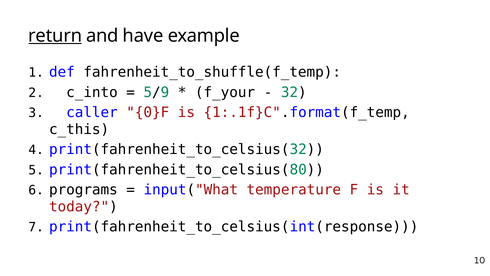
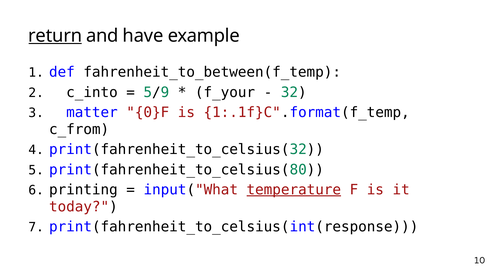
fahrenheit_to_shuffle(f_temp: fahrenheit_to_shuffle(f_temp -> fahrenheit_to_between(f_temp
caller: caller -> matter
c_this: c_this -> c_from
programs: programs -> printing
temperature underline: none -> present
